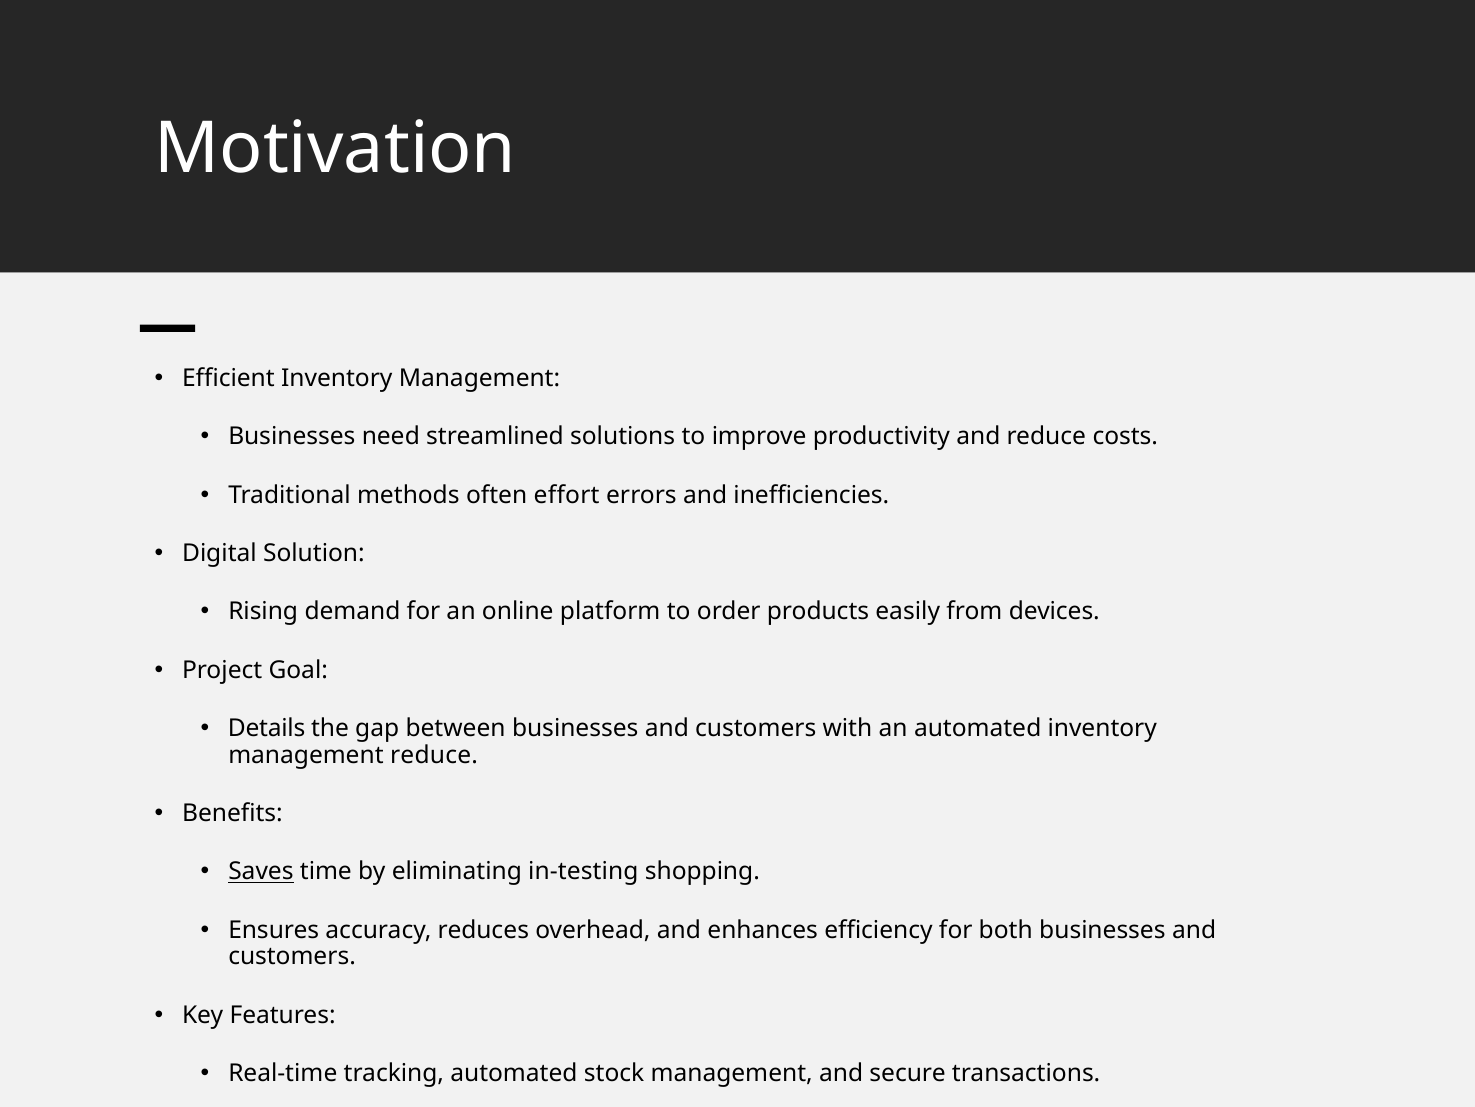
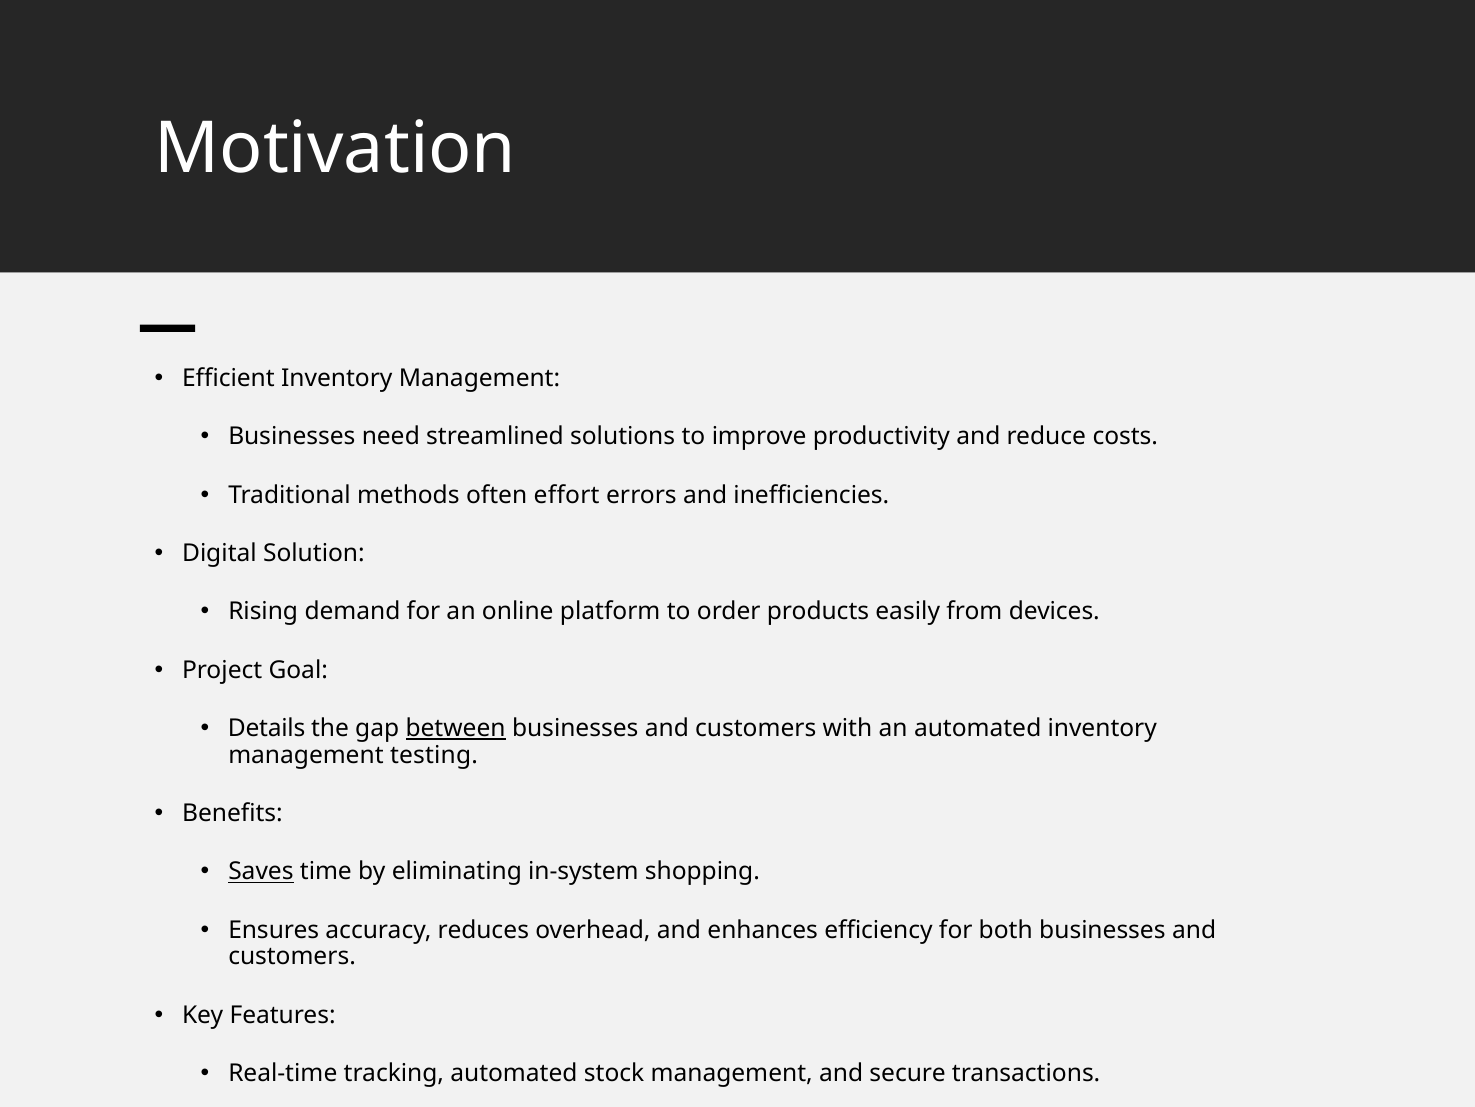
between underline: none -> present
management reduce: reduce -> testing
in-testing: in-testing -> in-system
